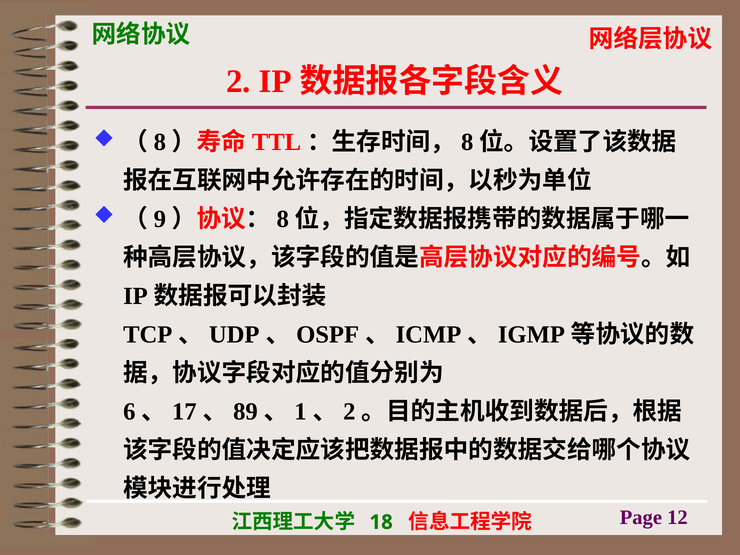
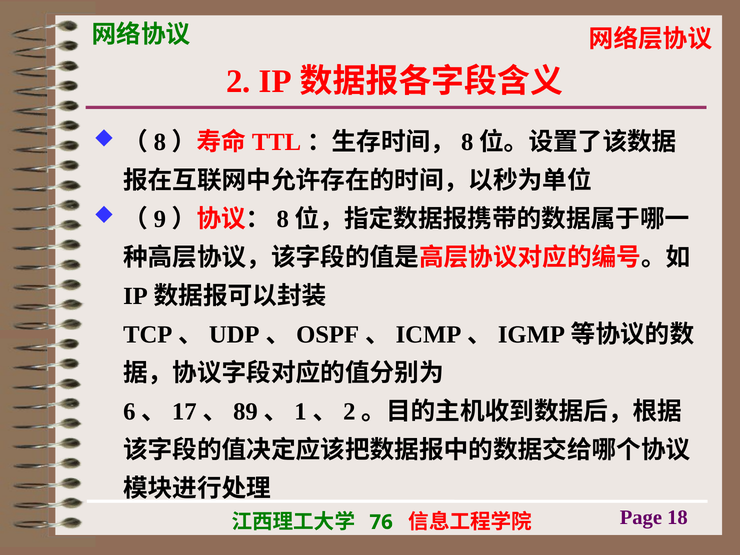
12: 12 -> 18
18: 18 -> 76
